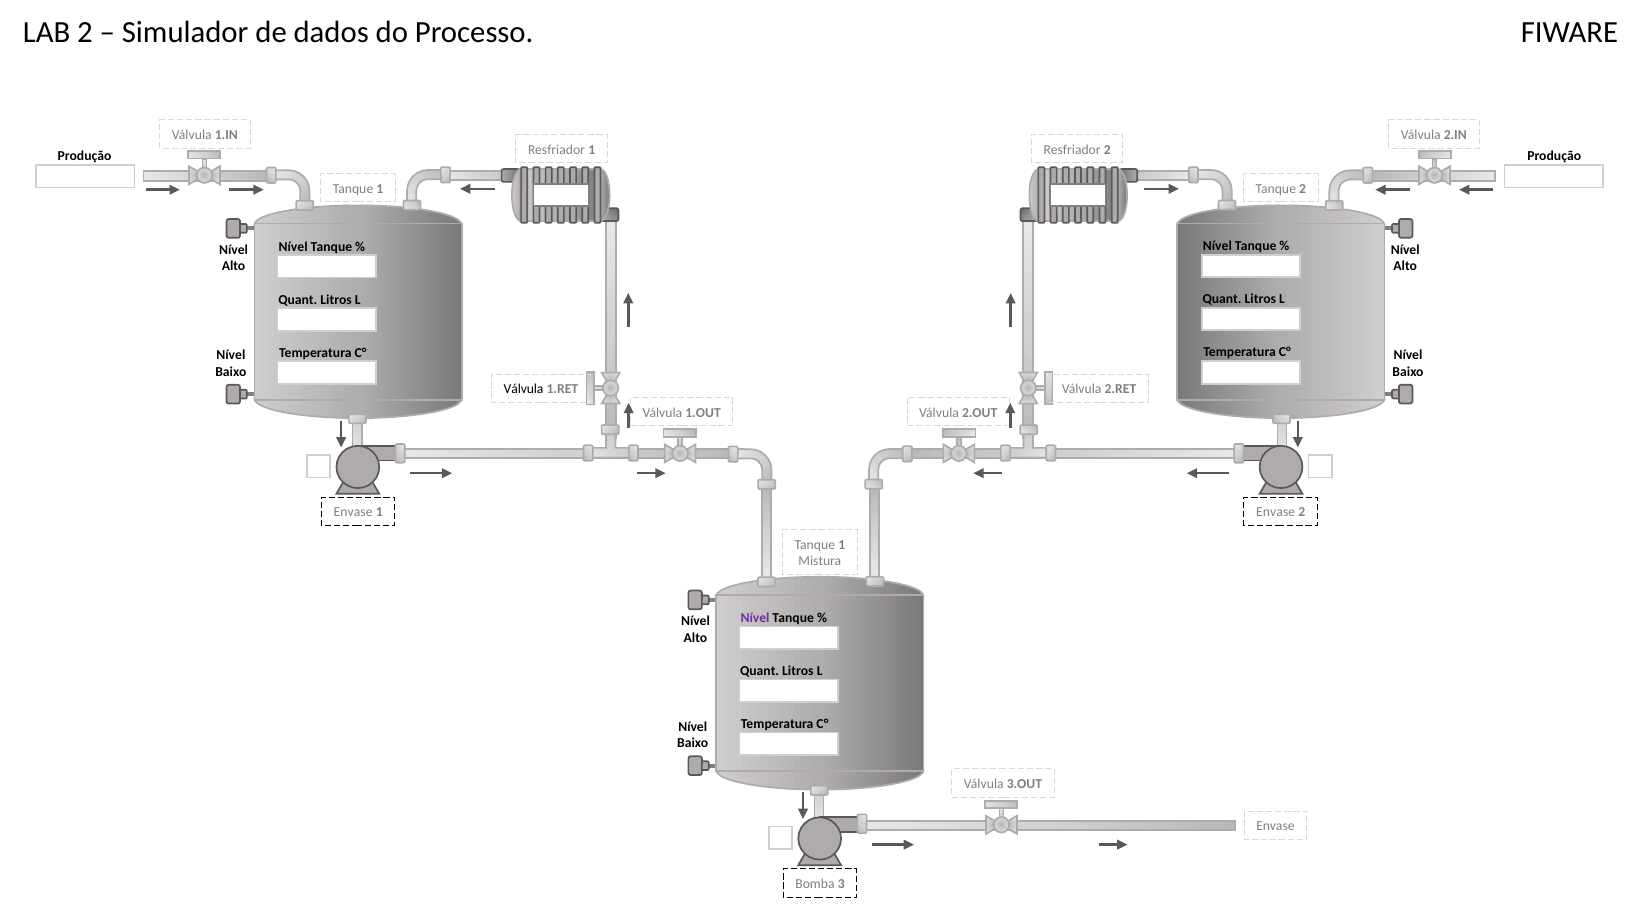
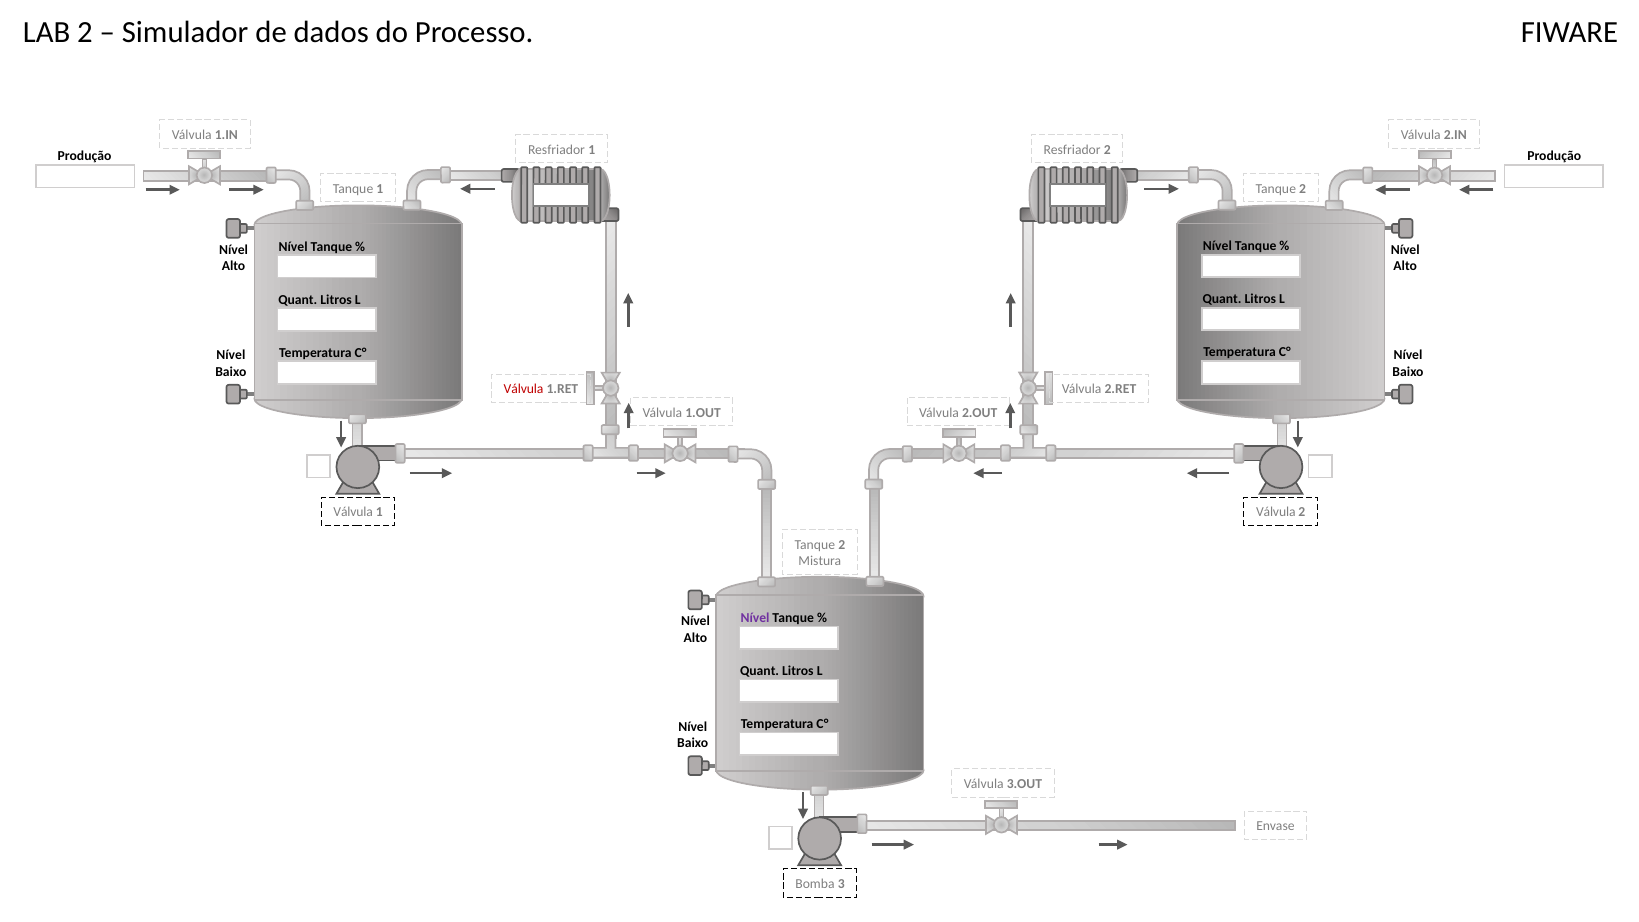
Válvula at (524, 389) colour: black -> red
Envase at (353, 512): Envase -> Válvula
Envase at (1276, 512): Envase -> Válvula
1 at (842, 545): 1 -> 2
